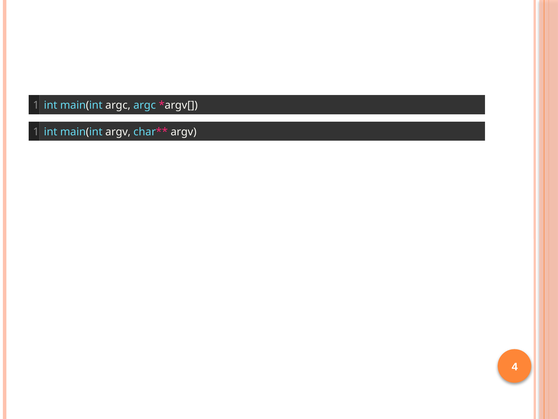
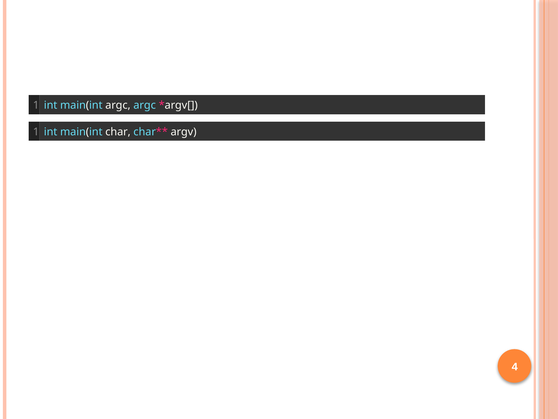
main(int argv: argv -> char
